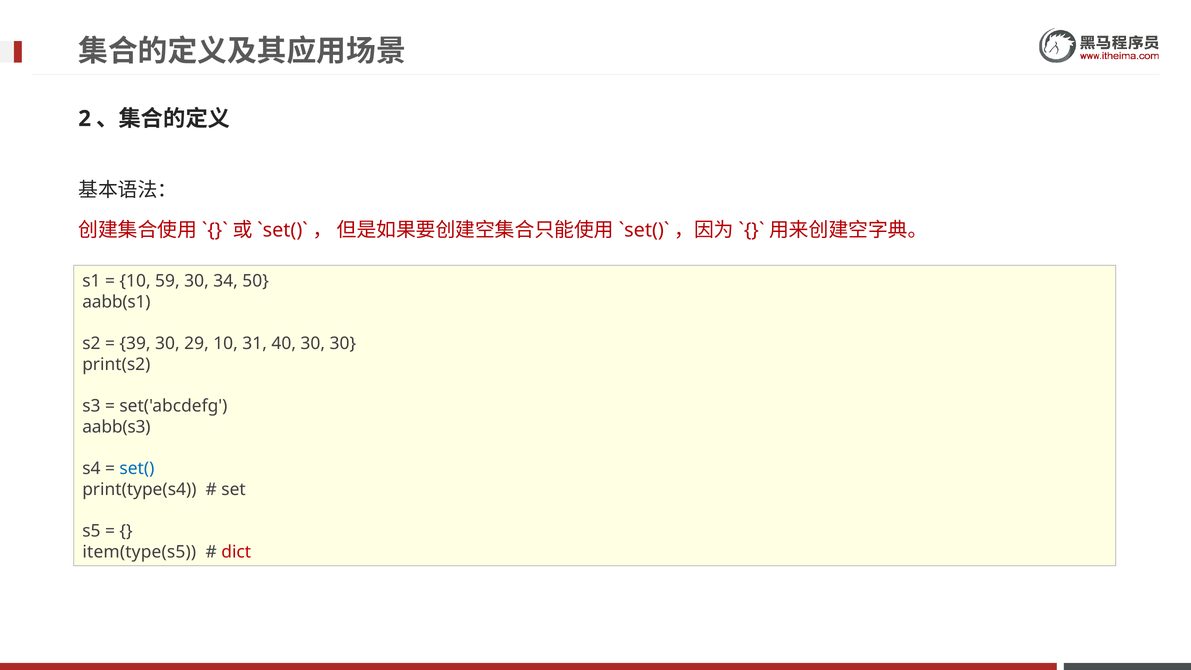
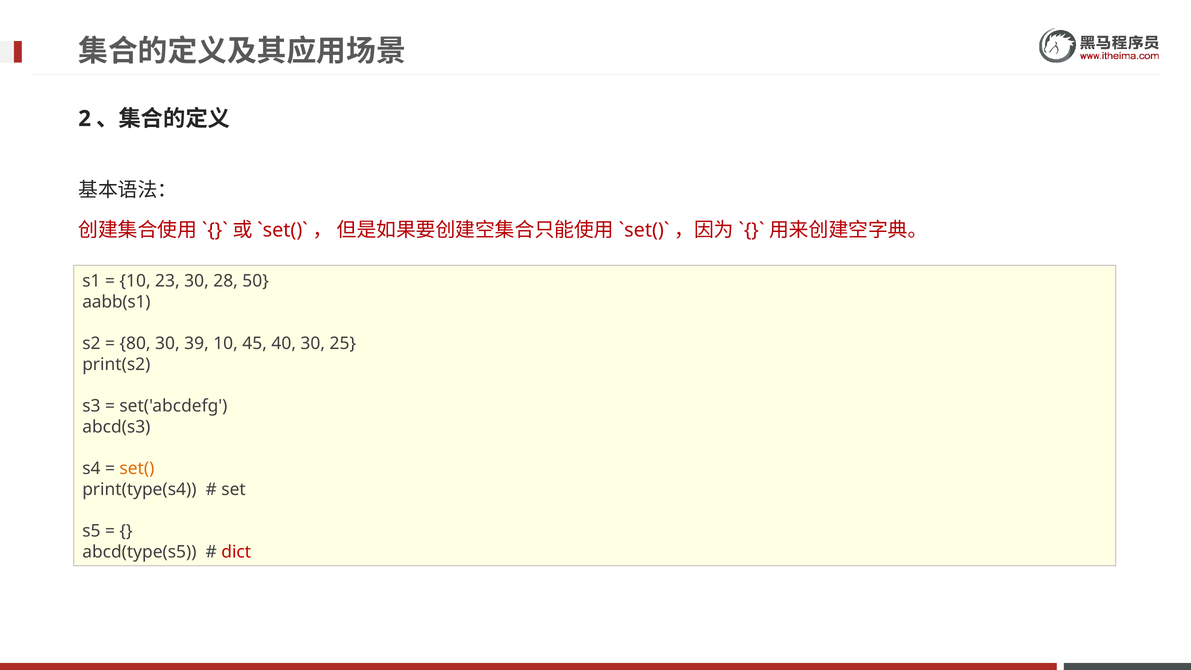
59: 59 -> 23
34: 34 -> 28
39: 39 -> 80
29: 29 -> 39
31: 31 -> 45
30 30: 30 -> 25
aabb(s3: aabb(s3 -> abcd(s3
set( colour: blue -> orange
item(type(s5: item(type(s5 -> abcd(type(s5
